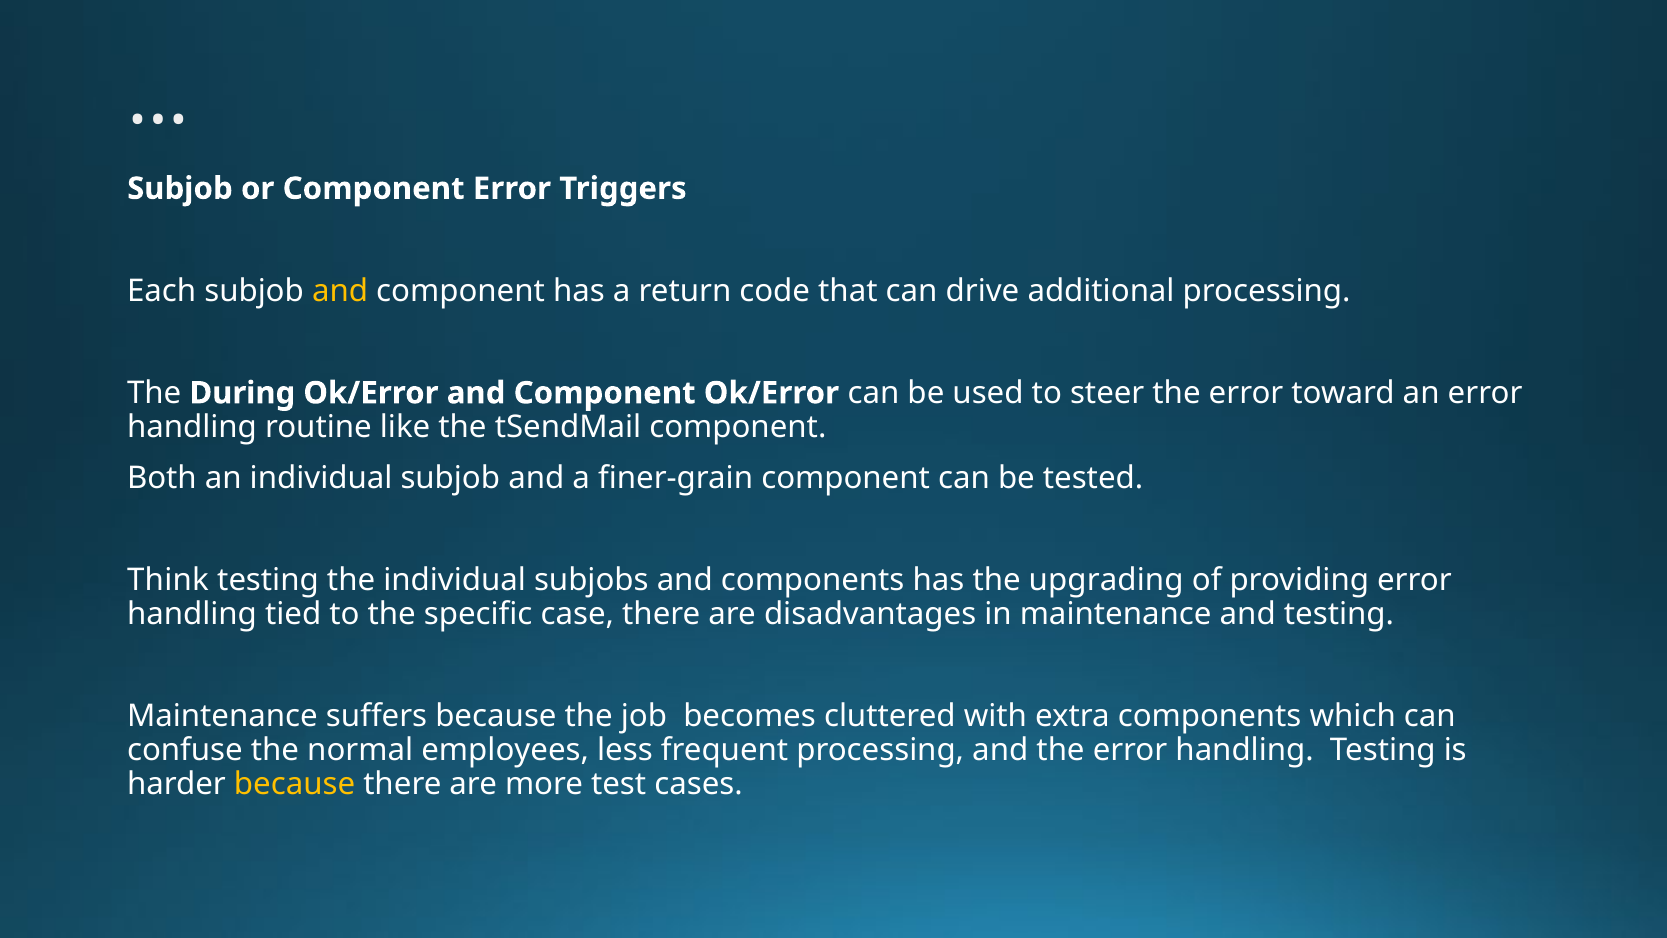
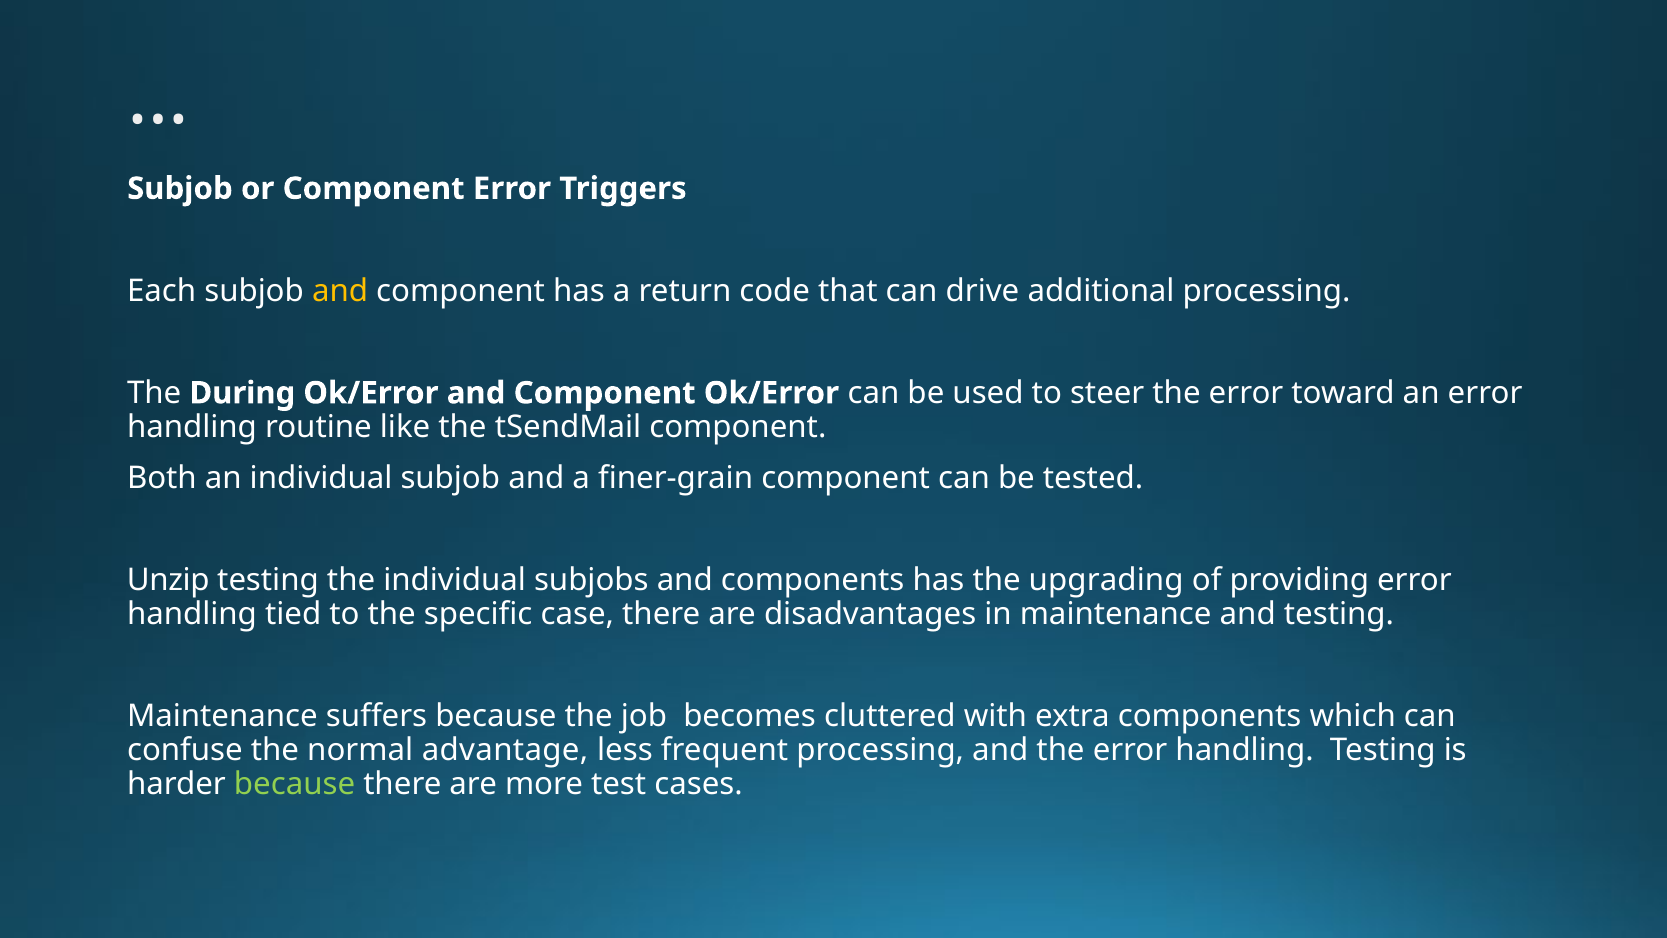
Think: Think -> Unzip
employees: employees -> advantage
because at (295, 784) colour: yellow -> light green
